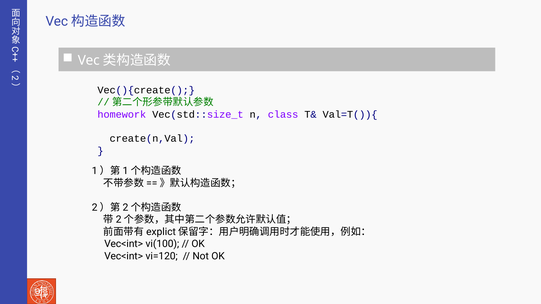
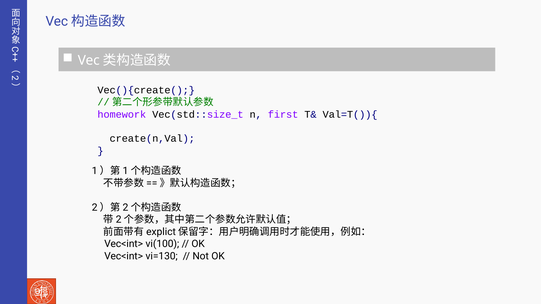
class: class -> first
vi=120: vi=120 -> vi=130
